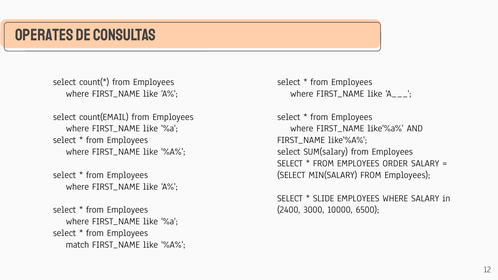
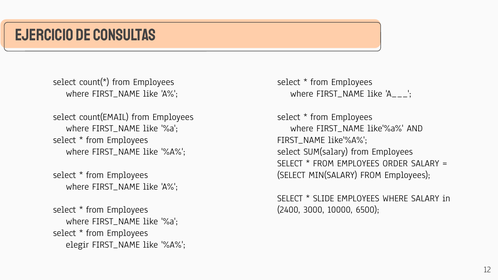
Operates: Operates -> Ejercicio
match: match -> elegir
